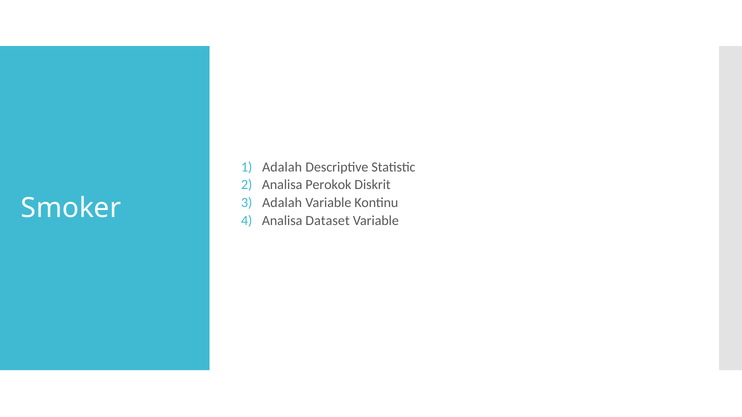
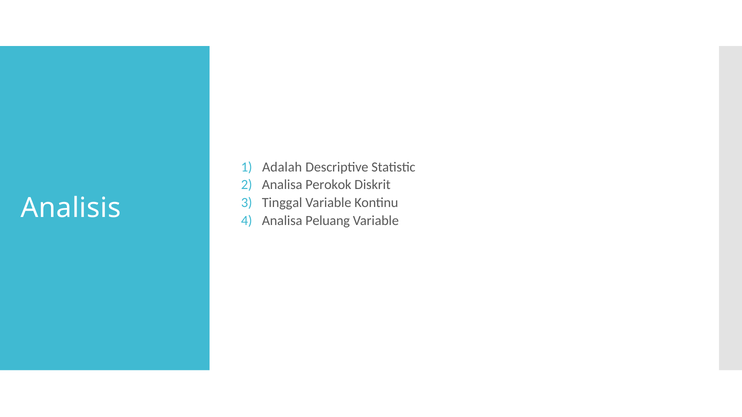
Adalah at (282, 203): Adalah -> Tinggal
Smoker: Smoker -> Analisis
Dataset: Dataset -> Peluang
